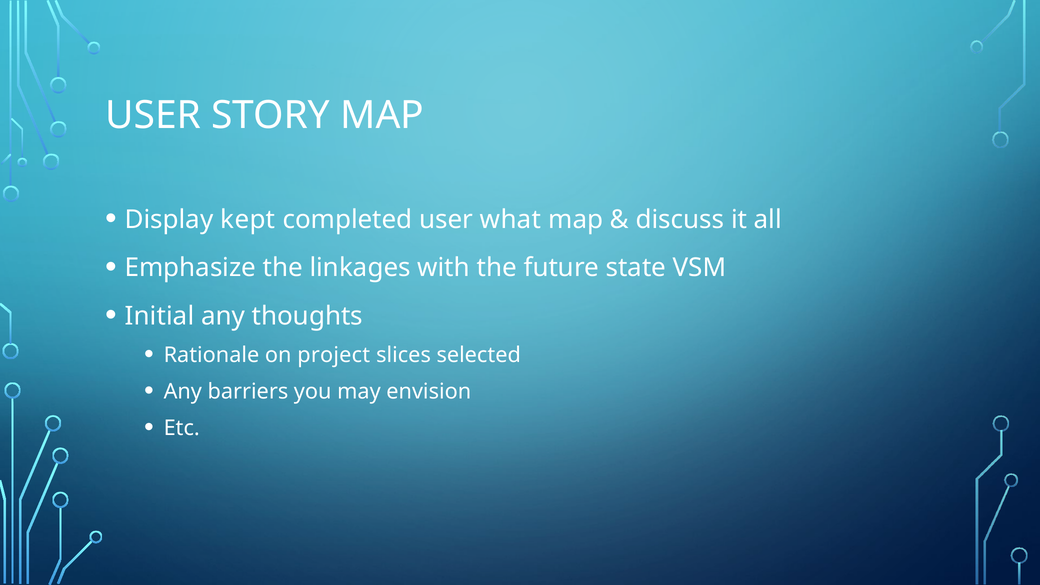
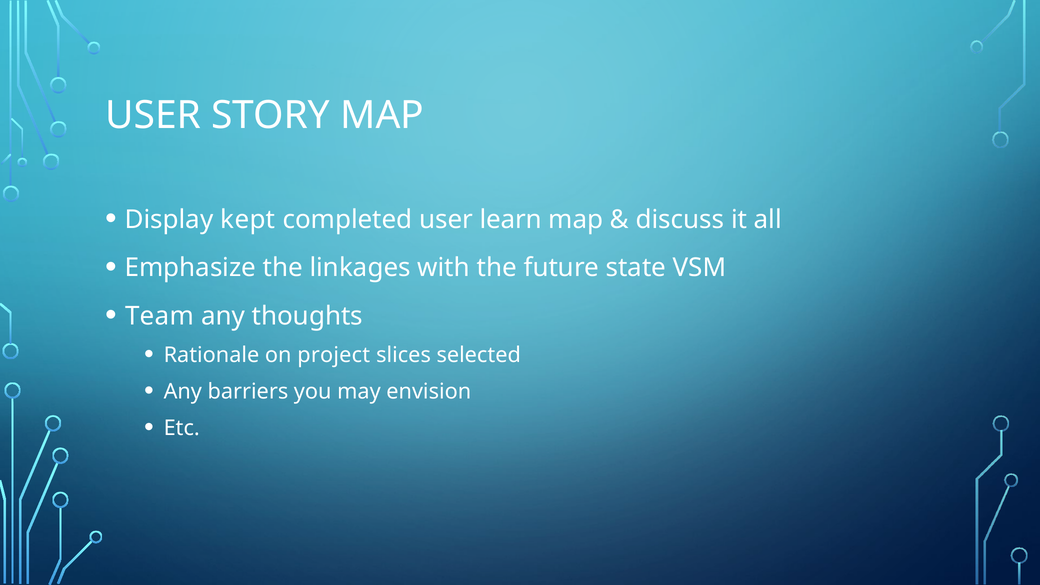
what: what -> learn
Initial: Initial -> Team
